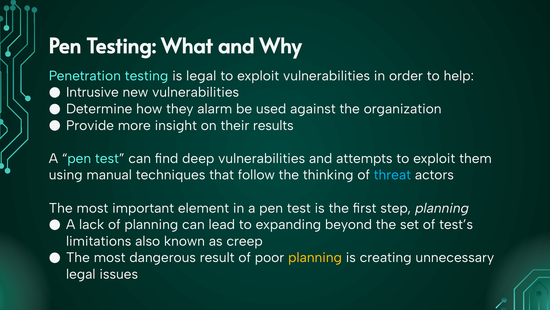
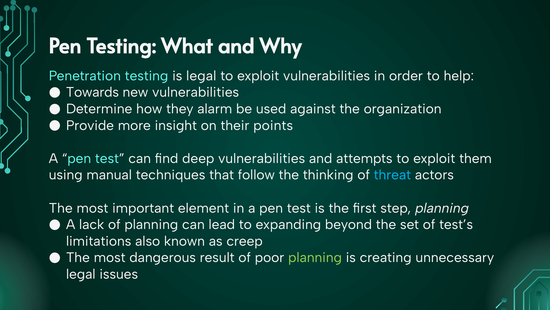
Intrusive: Intrusive -> Towards
results: results -> points
planning at (315, 257) colour: yellow -> light green
